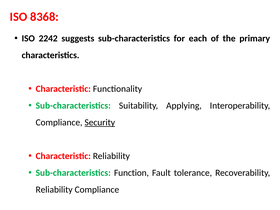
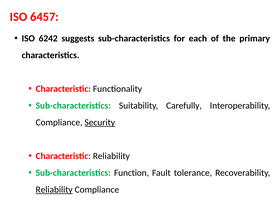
8368: 8368 -> 6457
2242: 2242 -> 6242
Applying: Applying -> Carefully
Reliability at (54, 190) underline: none -> present
